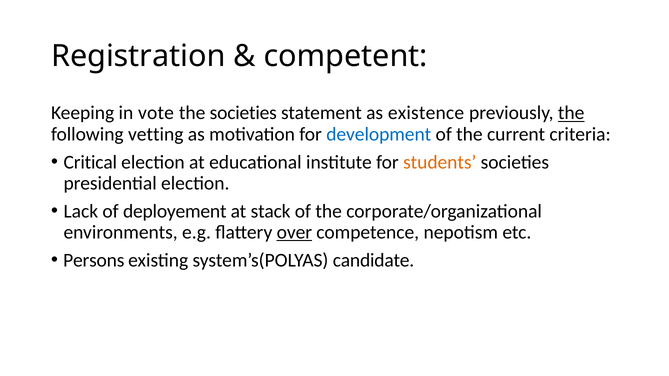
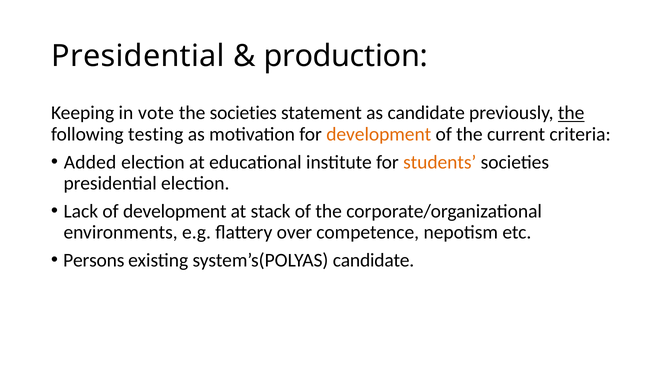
Registration at (138, 56): Registration -> Presidential
competent: competent -> production
as existence: existence -> candidate
vetting: vetting -> testing
development at (379, 134) colour: blue -> orange
Critical: Critical -> Added
of deployement: deployement -> development
over underline: present -> none
